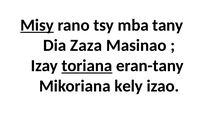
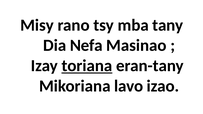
Misy underline: present -> none
Zaza: Zaza -> Nefa
kely: kely -> lavo
